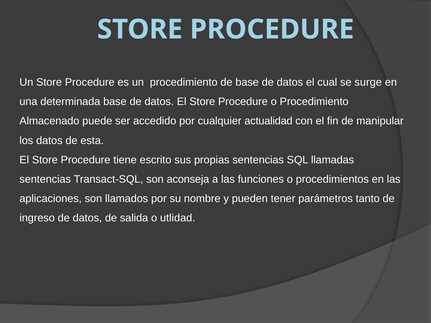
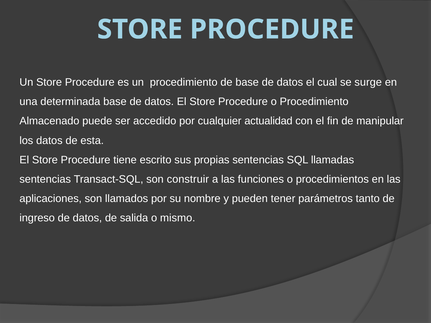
aconseja: aconseja -> construir
utlidad: utlidad -> mismo
